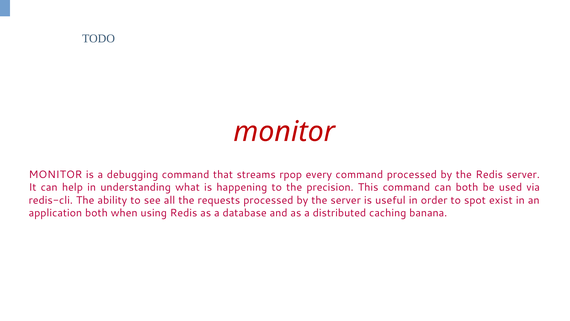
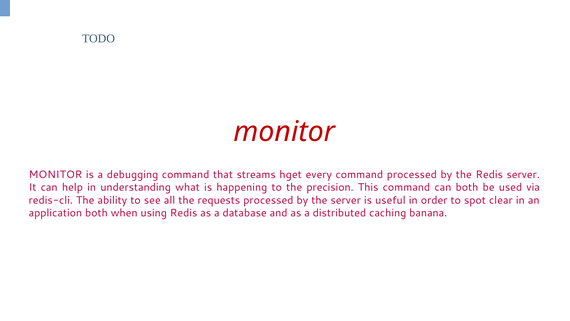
rpop: rpop -> hget
exist: exist -> clear
